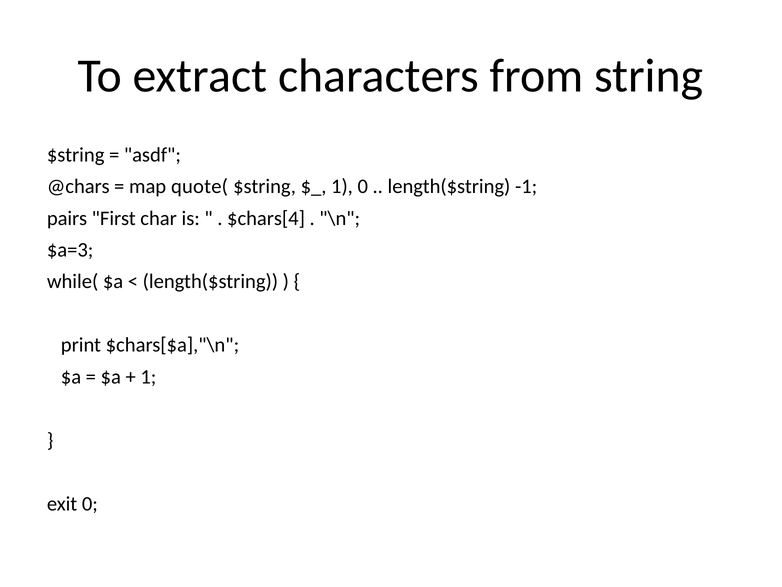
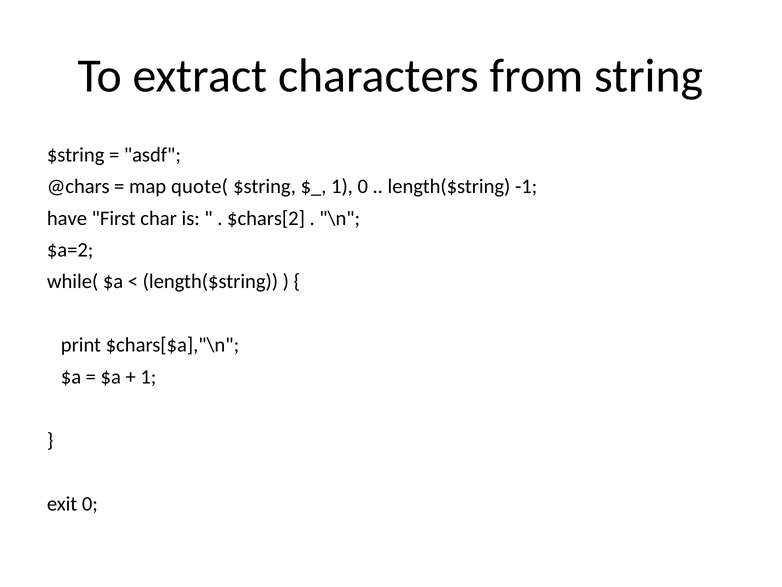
pairs: pairs -> have
$chars[4: $chars[4 -> $chars[2
$a=3: $a=3 -> $a=2
